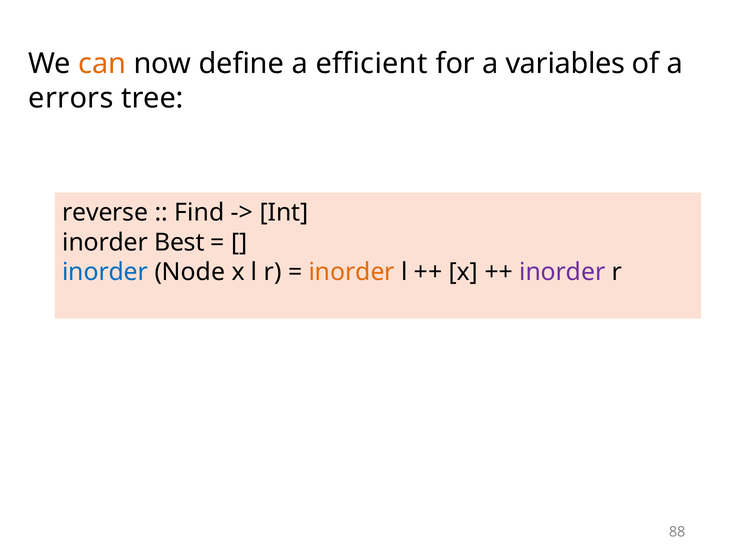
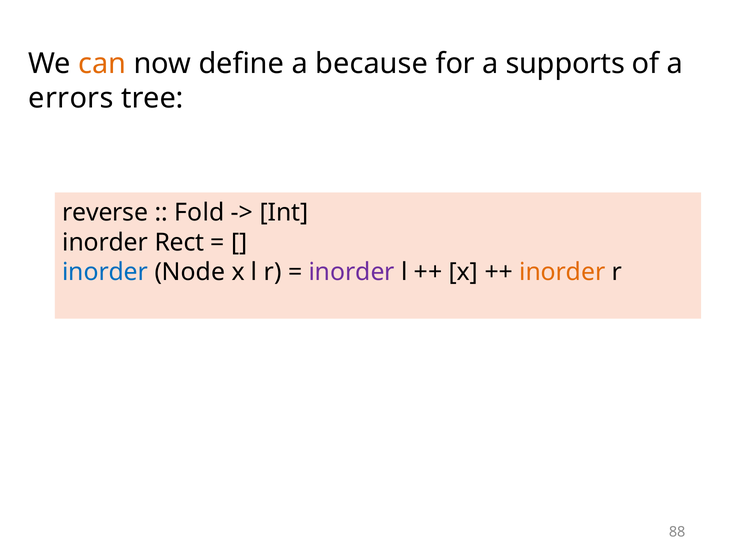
efficient: efficient -> because
variables: variables -> supports
Find: Find -> Fold
Best: Best -> Rect
inorder at (352, 272) colour: orange -> purple
inorder at (562, 272) colour: purple -> orange
